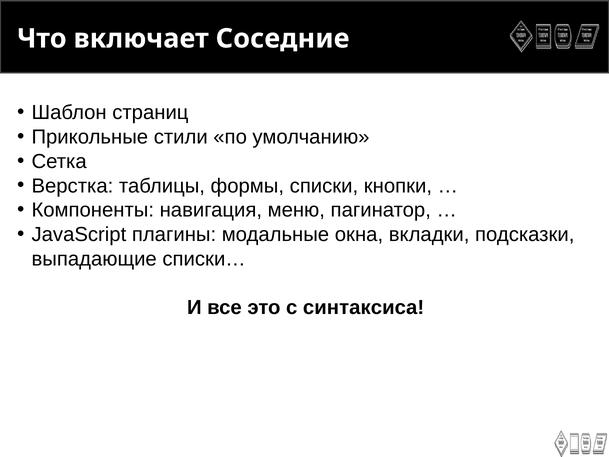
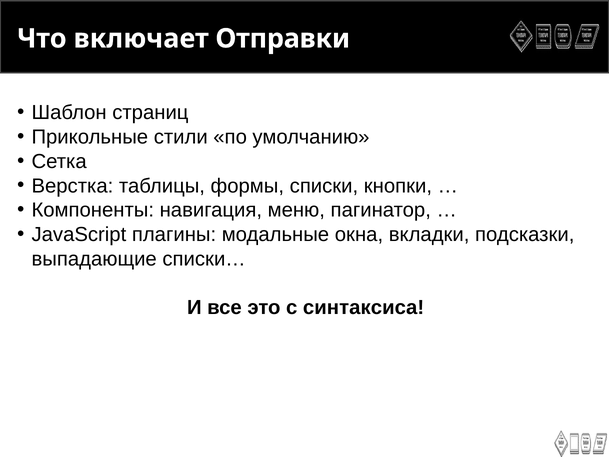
Соседние: Соседние -> Отправки
